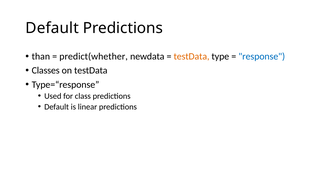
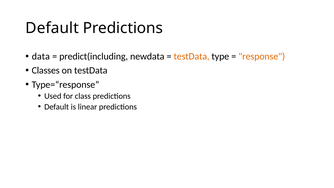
than: than -> data
predict(whether: predict(whether -> predict(including
response colour: blue -> orange
